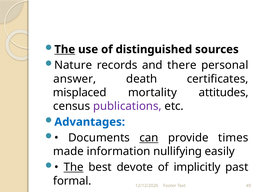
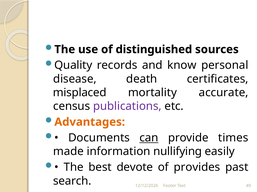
The at (65, 50) underline: present -> none
Nature: Nature -> Quality
there: there -> know
answer: answer -> disease
attitudes: attitudes -> accurate
Advantages colour: blue -> orange
The at (74, 168) underline: present -> none
implicitly: implicitly -> provides
formal: formal -> search
